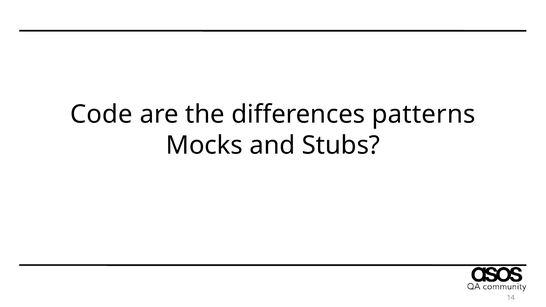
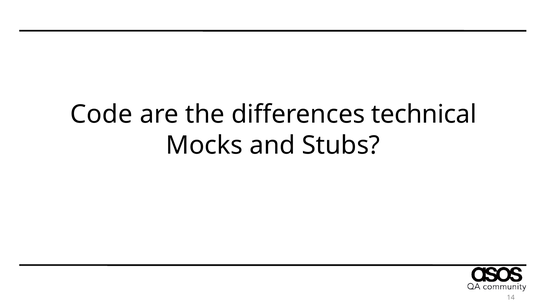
patterns: patterns -> technical
